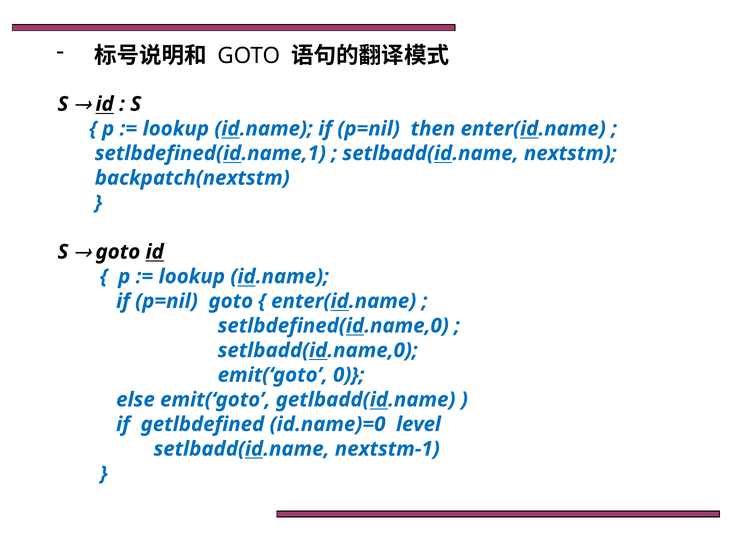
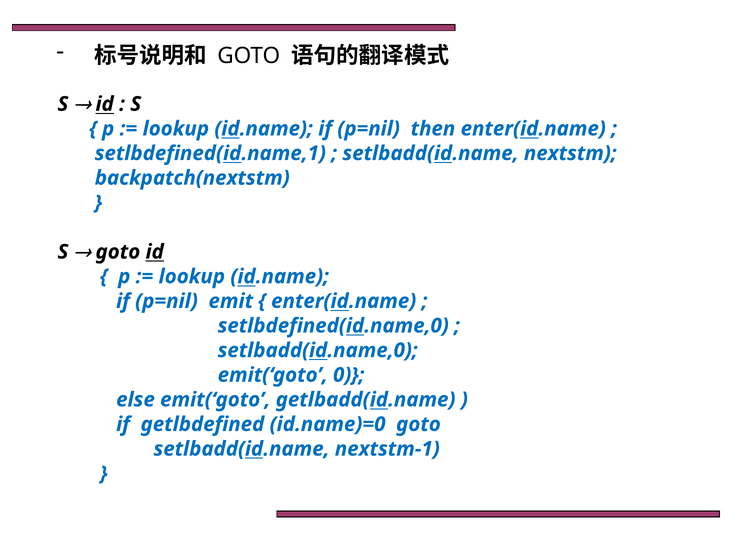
p=nil goto: goto -> emit
id.name)=0 level: level -> goto
